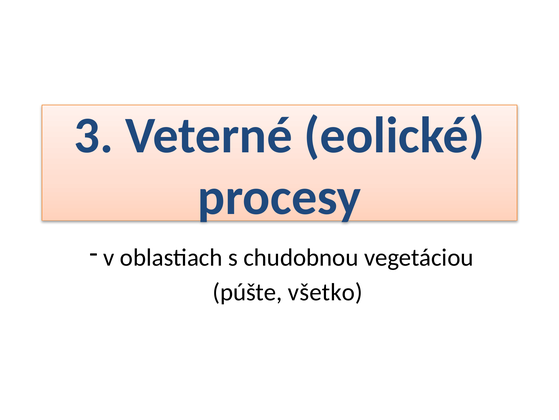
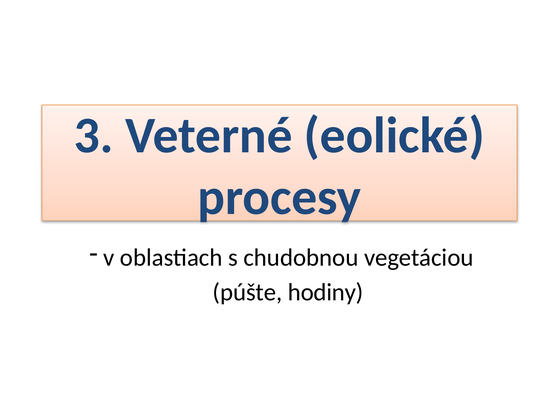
všetko: všetko -> hodiny
